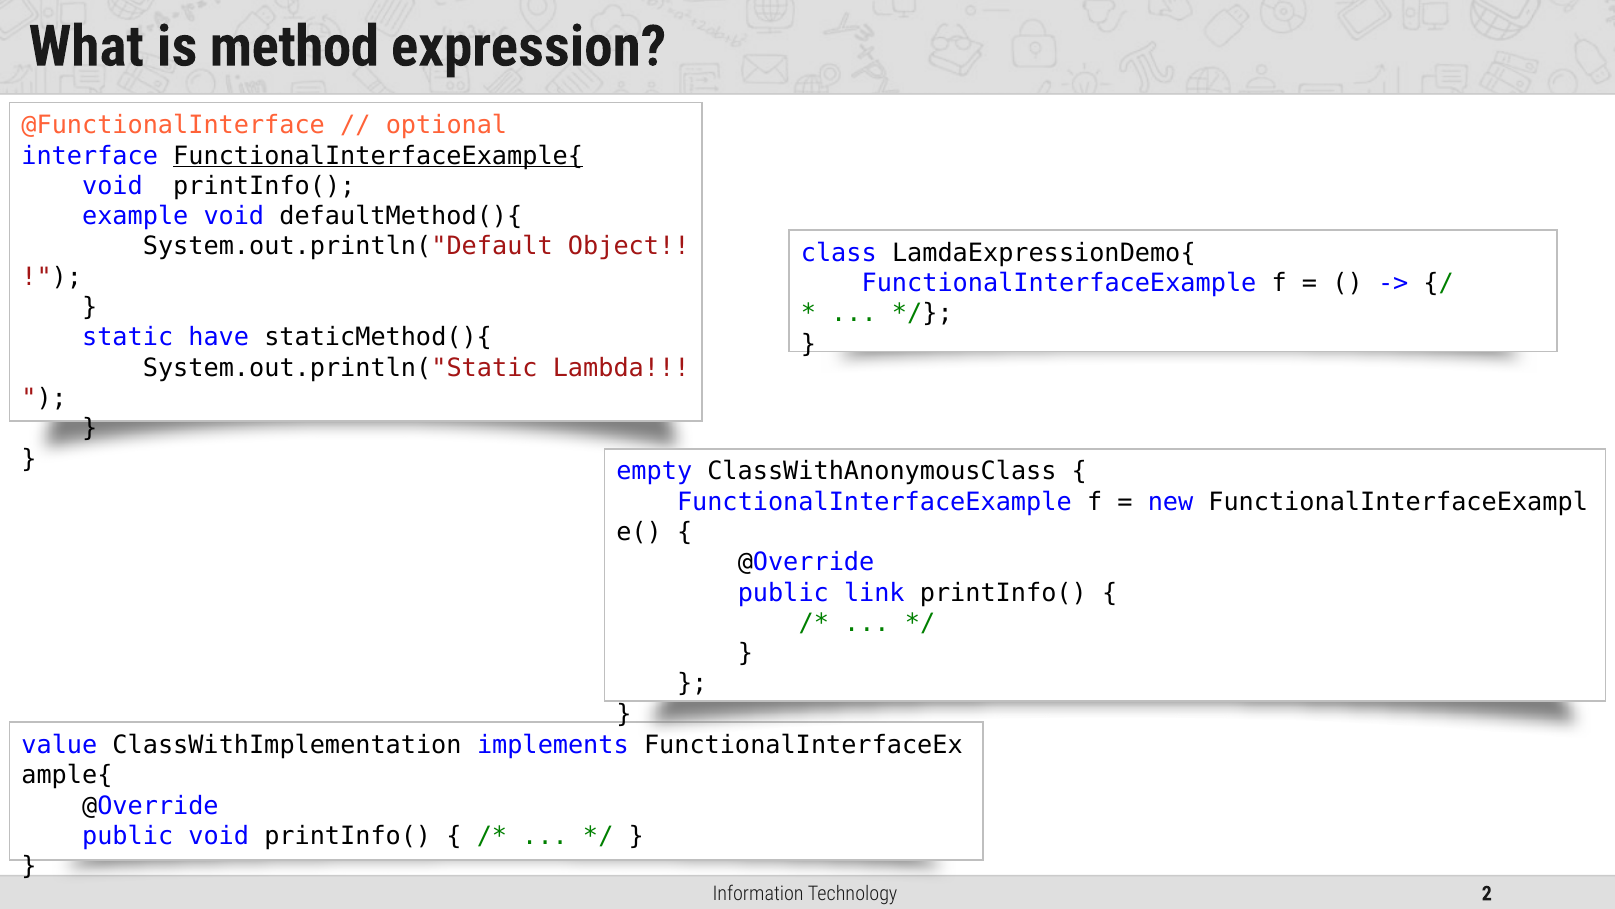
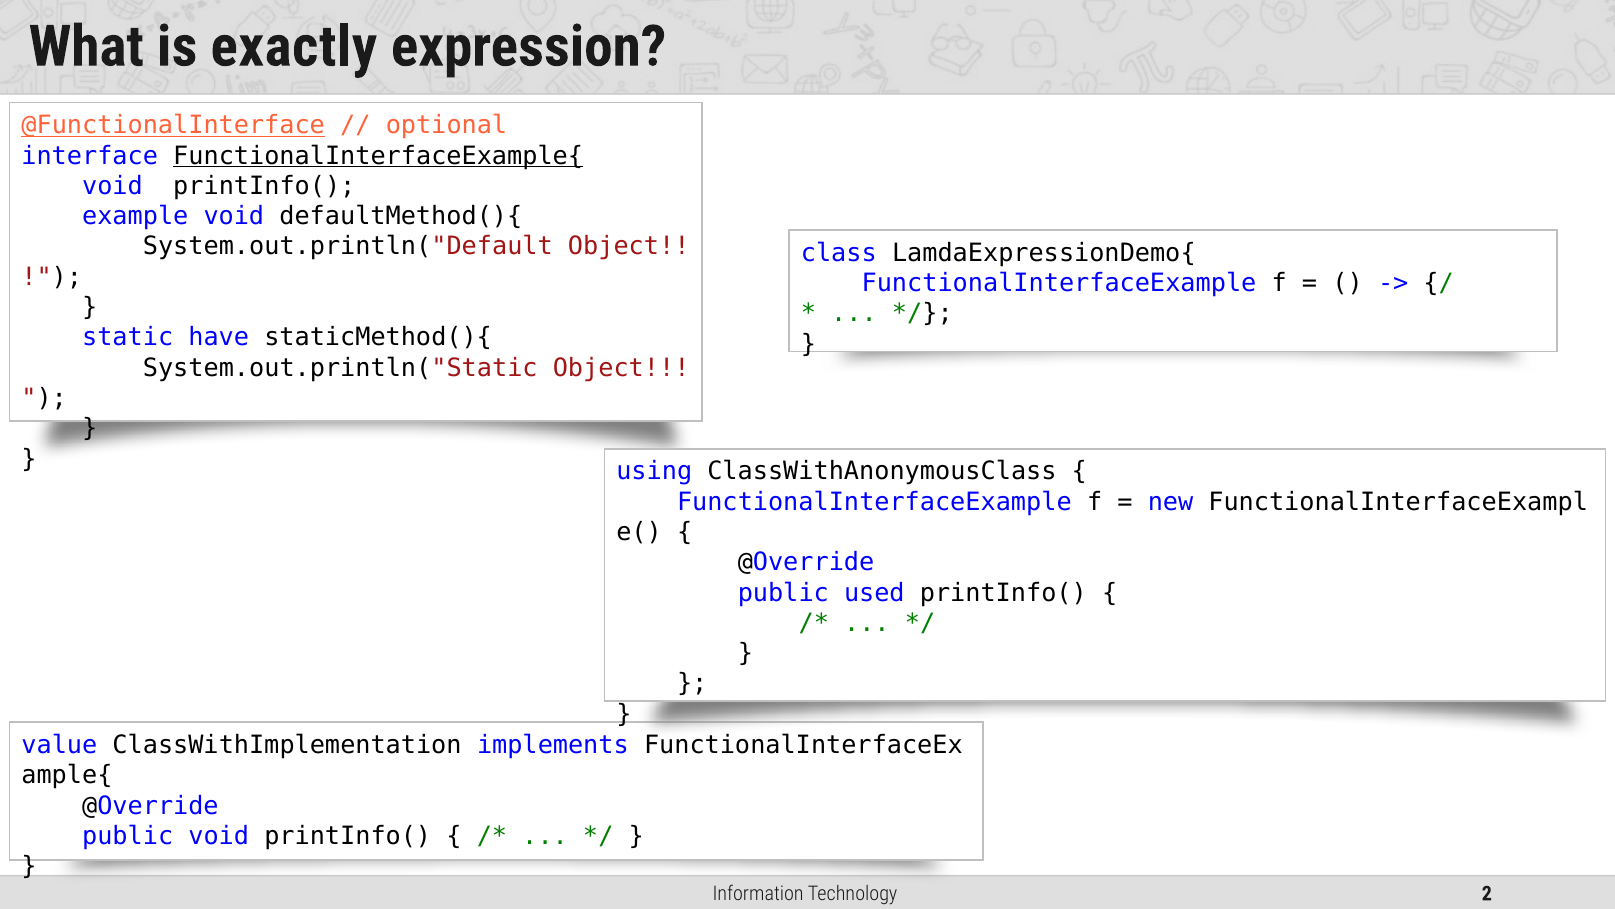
method: method -> exactly
@FunctionalInterface underline: none -> present
System.out.println("Static Lambda: Lambda -> Object
empty: empty -> using
link: link -> used
